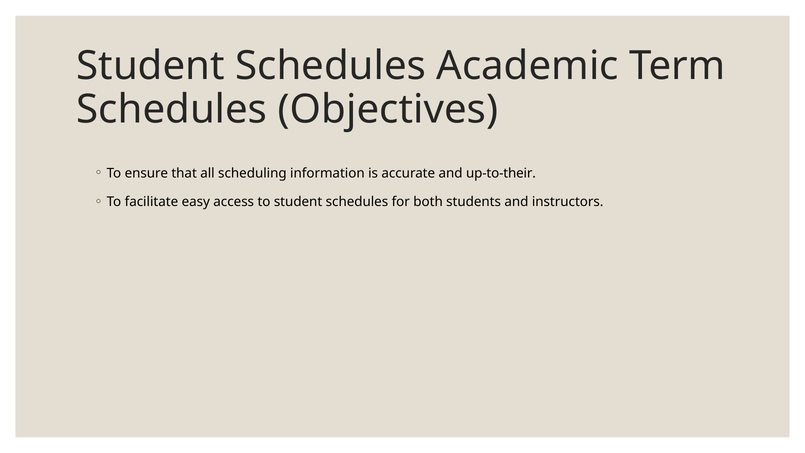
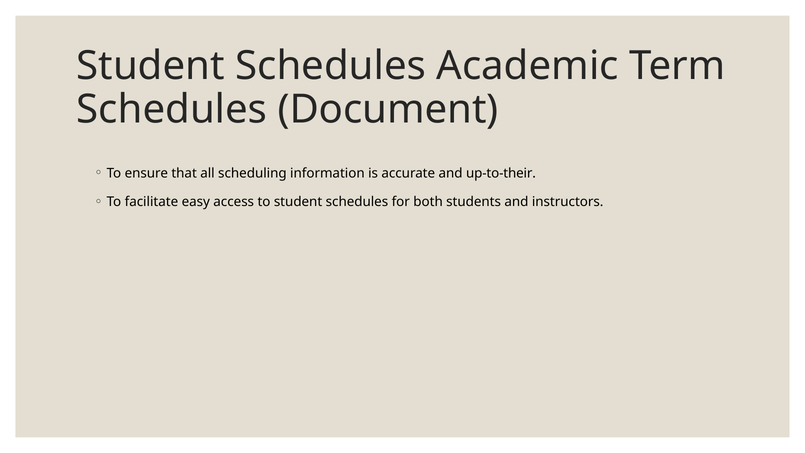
Objectives: Objectives -> Document
